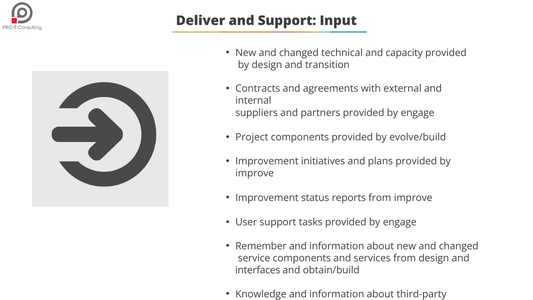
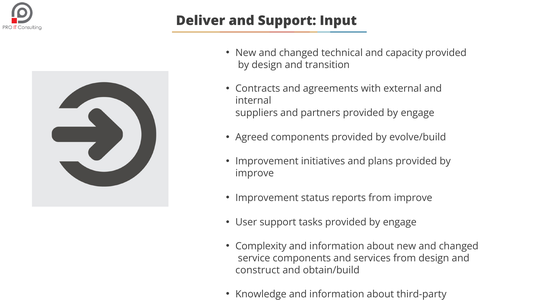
Project: Project -> Agreed
Remember: Remember -> Complexity
interfaces: interfaces -> construct
